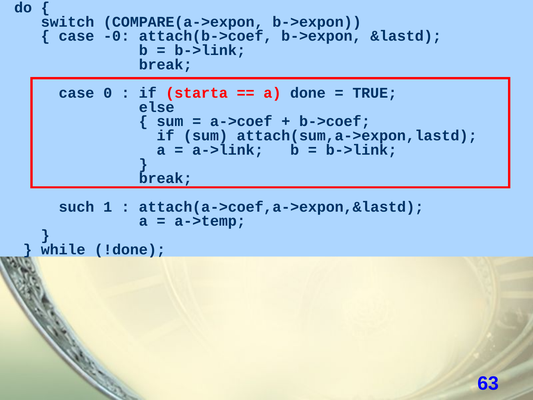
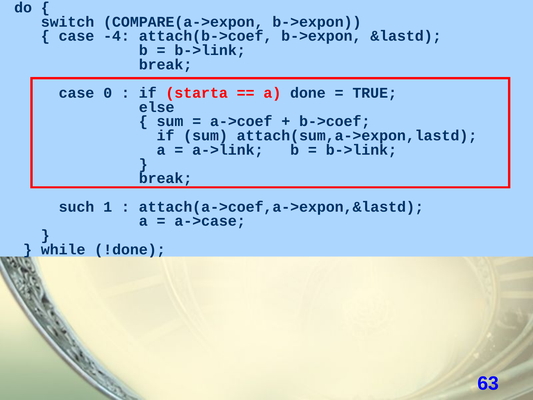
-0: -0 -> -4
a->temp: a->temp -> a->case
